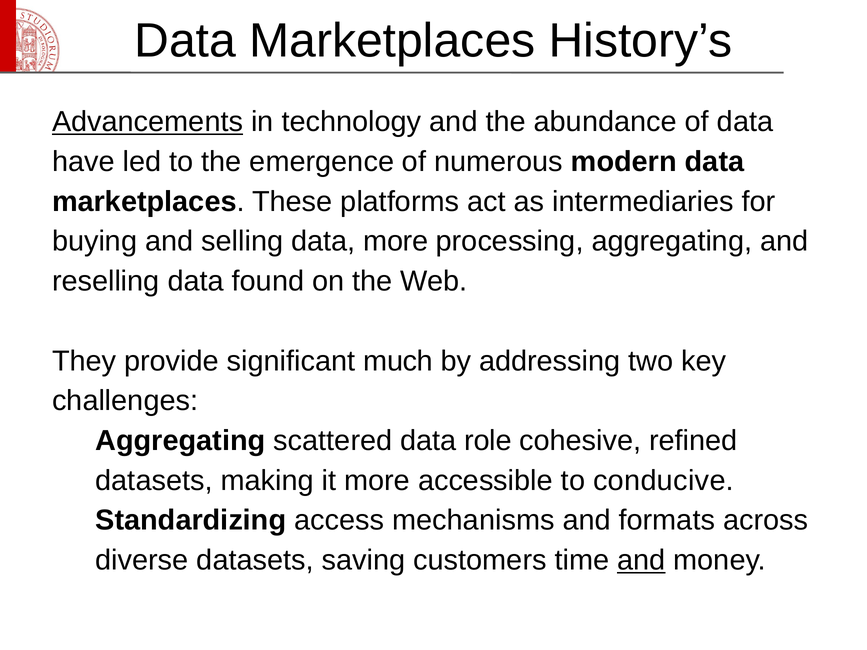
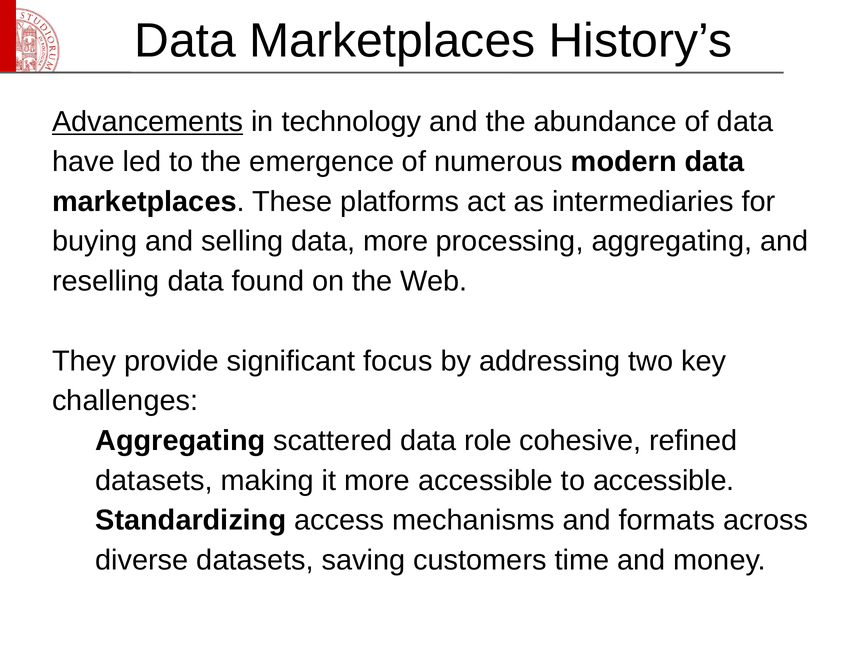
much: much -> focus
to conducive: conducive -> accessible
and at (641, 560) underline: present -> none
